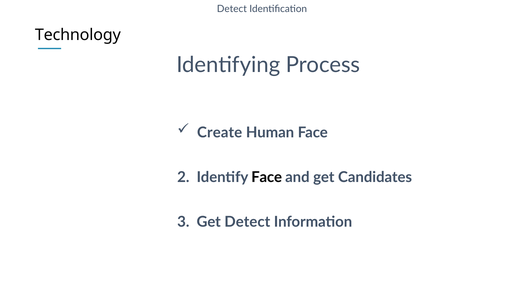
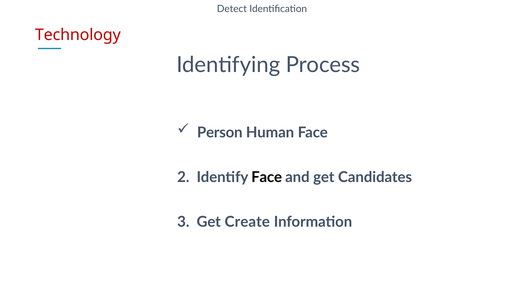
Technology colour: black -> red
Create: Create -> Person
Get Detect: Detect -> Create
